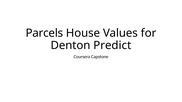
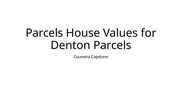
Denton Predict: Predict -> Parcels
